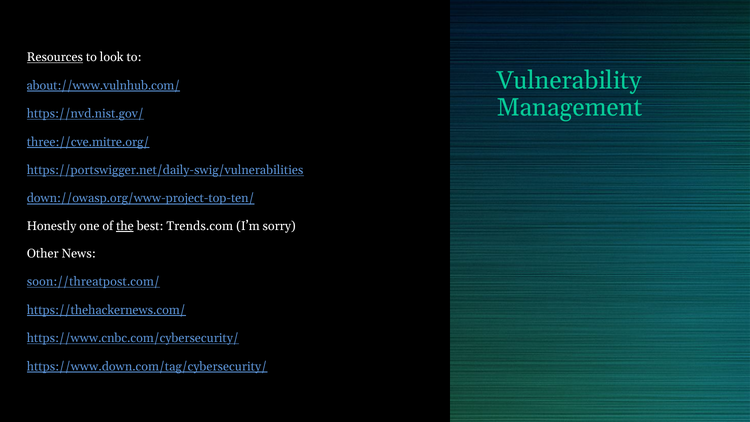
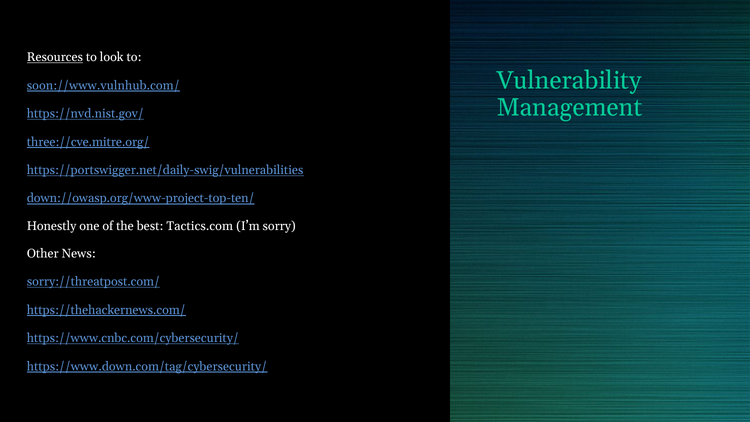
about://www.vulnhub.com/: about://www.vulnhub.com/ -> soon://www.vulnhub.com/
the underline: present -> none
Trends.com: Trends.com -> Tactics.com
soon://threatpost.com/: soon://threatpost.com/ -> sorry://threatpost.com/
